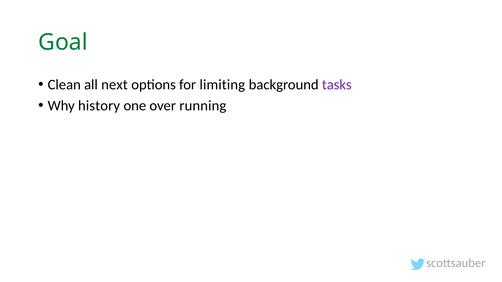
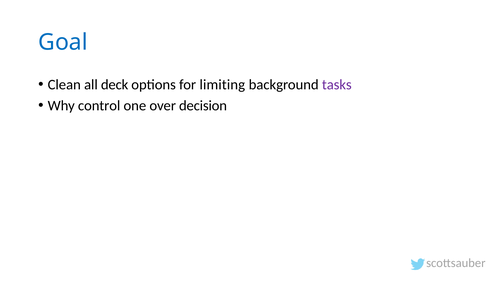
Goal colour: green -> blue
next: next -> deck
history: history -> control
running: running -> decision
